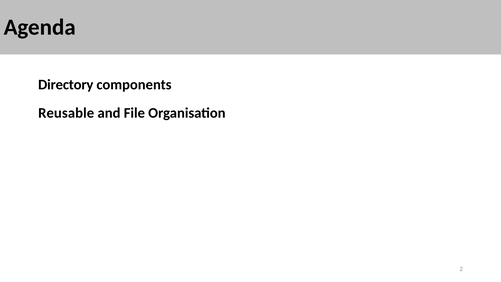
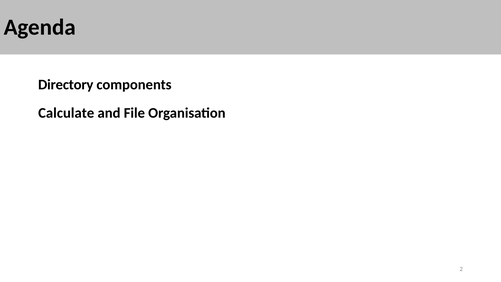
Reusable: Reusable -> Calculate
